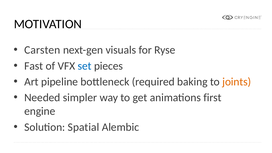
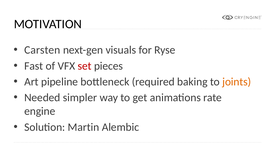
set colour: blue -> red
first: first -> rate
Spatial: Spatial -> Martin
